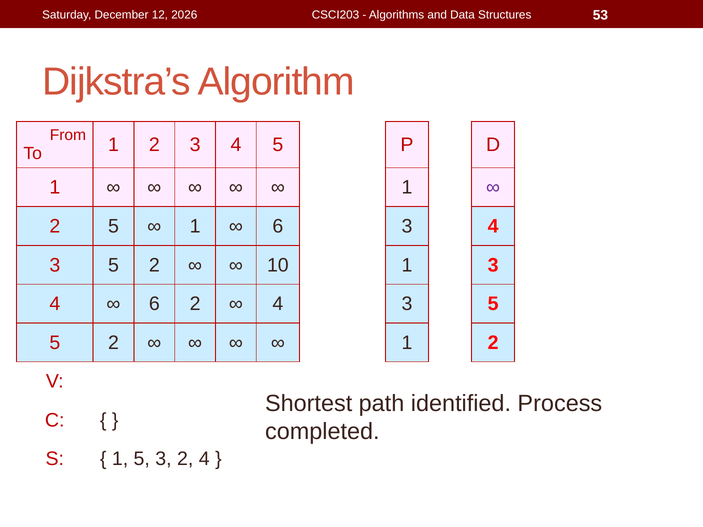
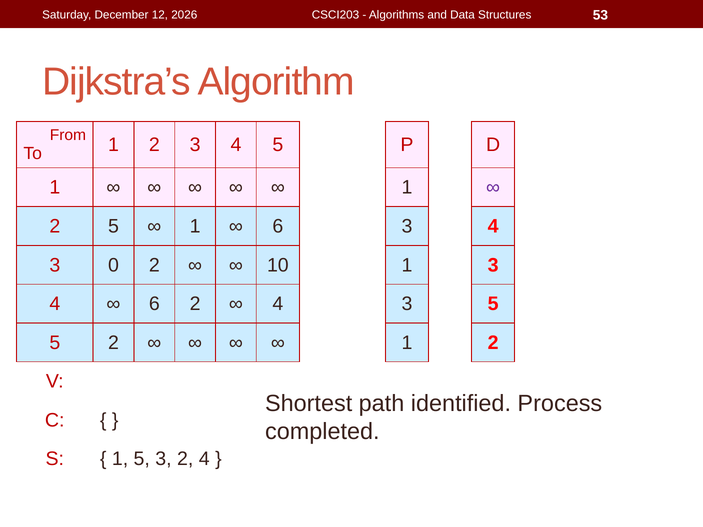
5 at (113, 265): 5 -> 0
